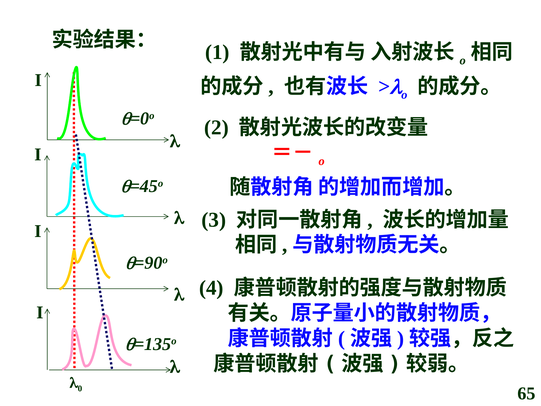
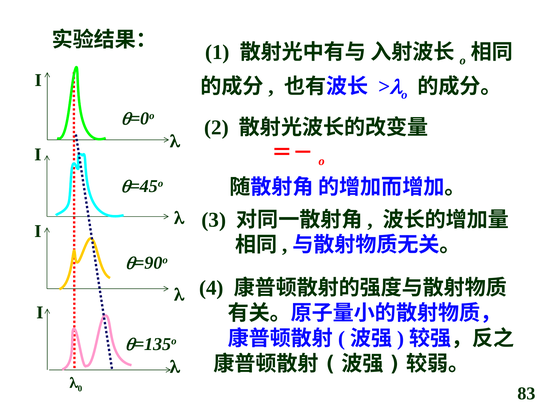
65: 65 -> 83
